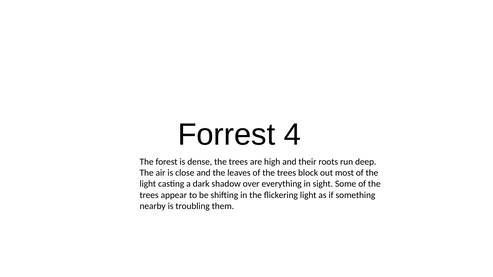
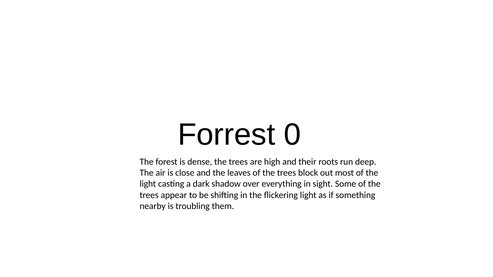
4: 4 -> 0
